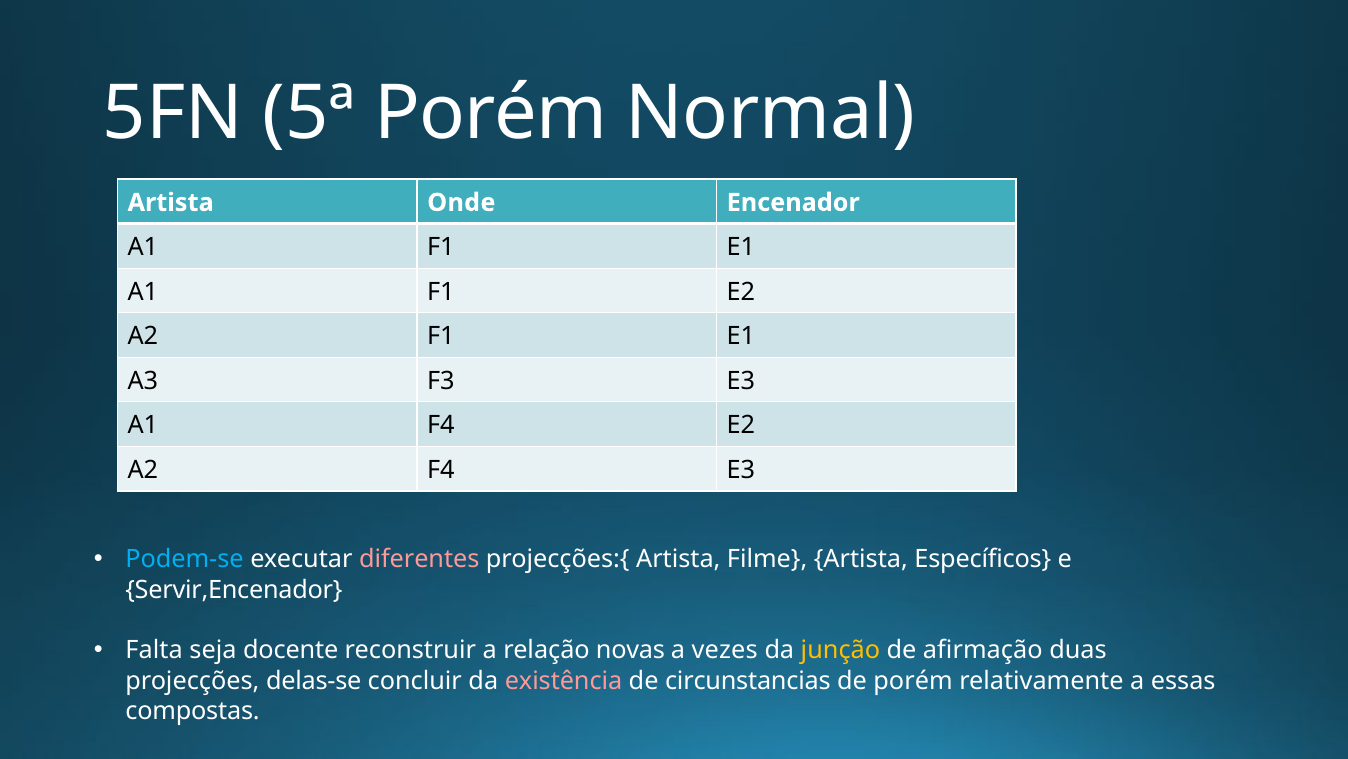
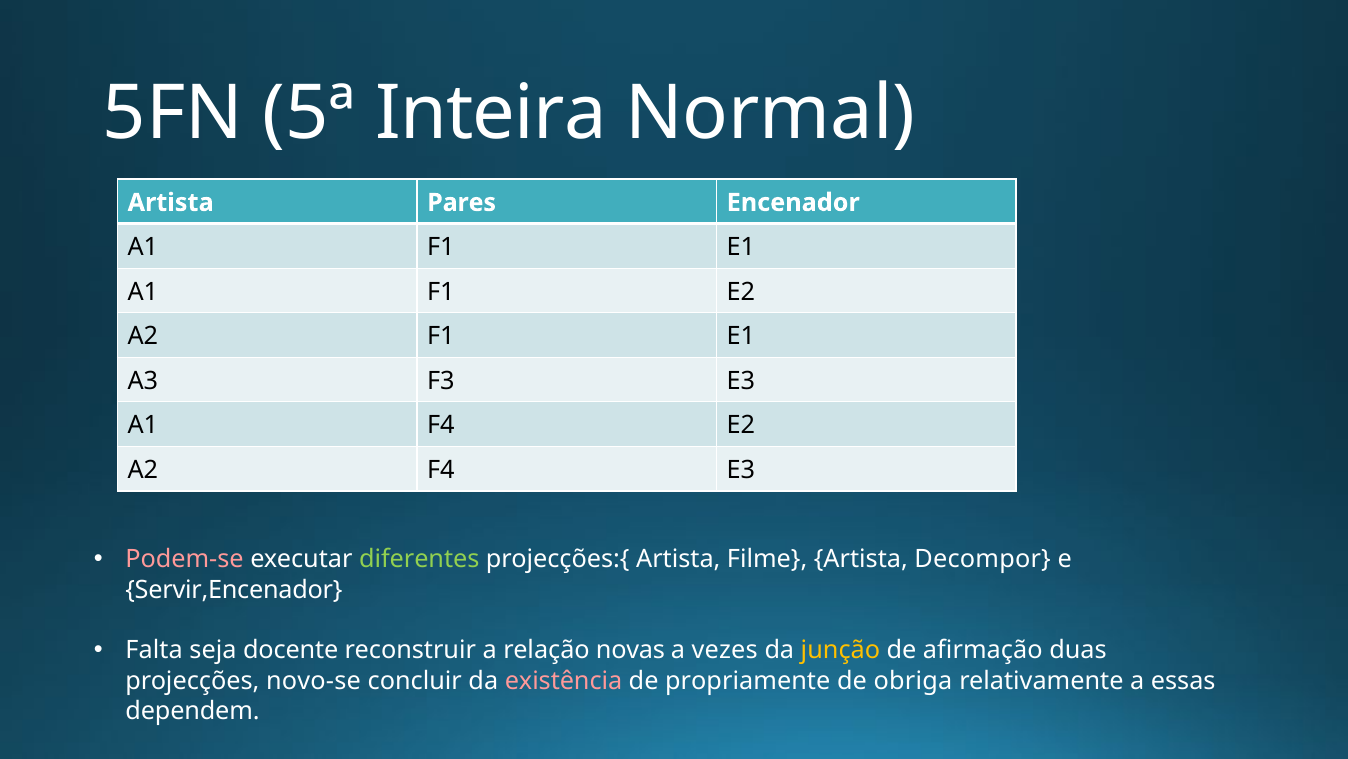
5ª Porém: Porém -> Inteira
Onde: Onde -> Pares
Podem-se colour: light blue -> pink
diferentes colour: pink -> light green
Específicos: Específicos -> Decompor
delas-se: delas-se -> novo-se
circunstancias: circunstancias -> propriamente
de porém: porém -> obriga
compostas: compostas -> dependem
